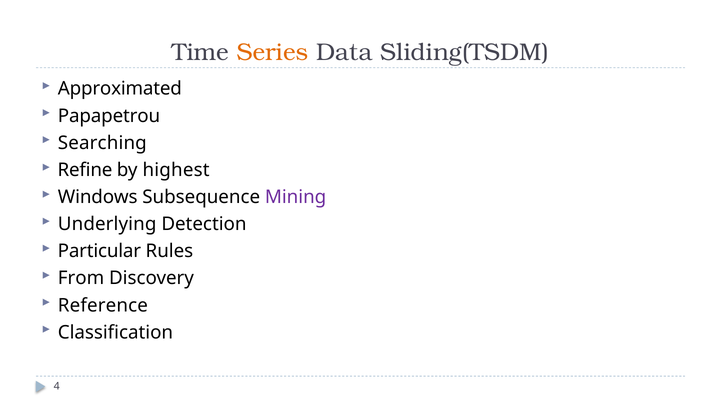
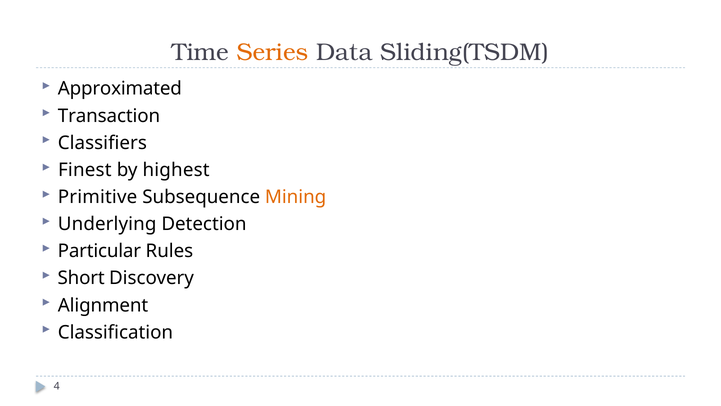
Papapetrou: Papapetrou -> Transaction
Searching: Searching -> Classifiers
Refine: Refine -> Finest
Windows: Windows -> Primitive
Mining colour: purple -> orange
From: From -> Short
Reference: Reference -> Alignment
